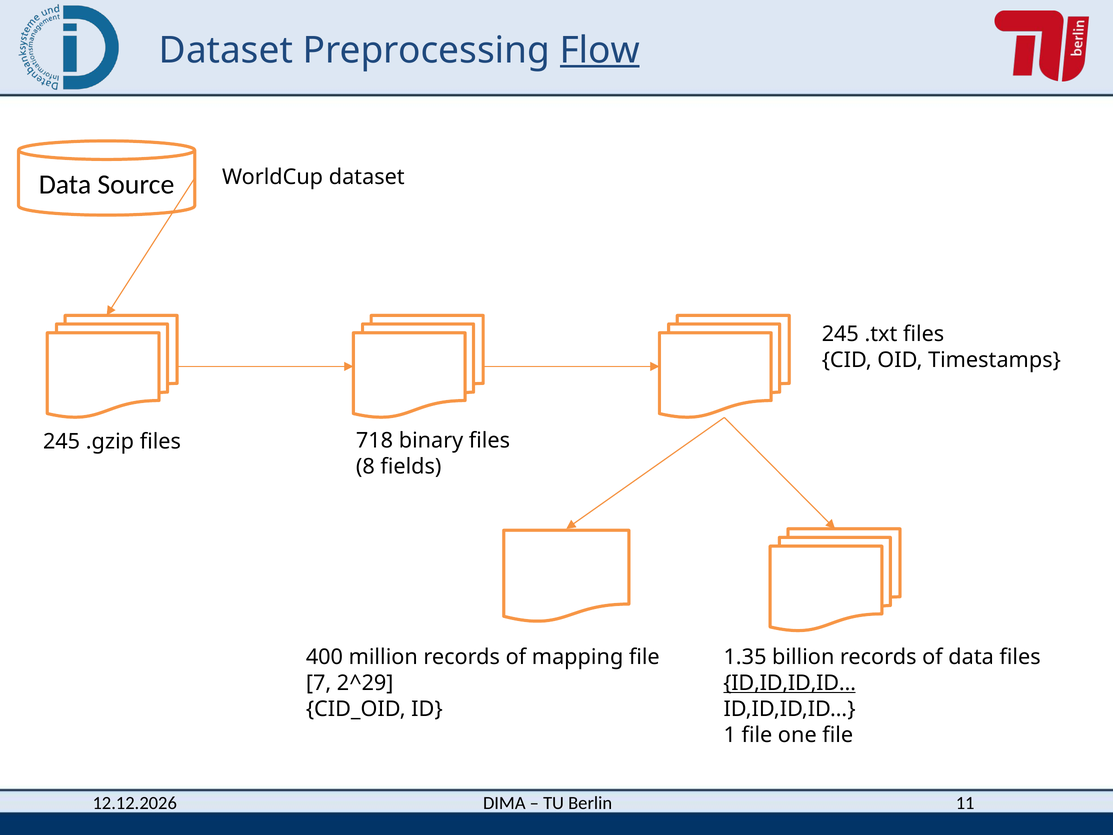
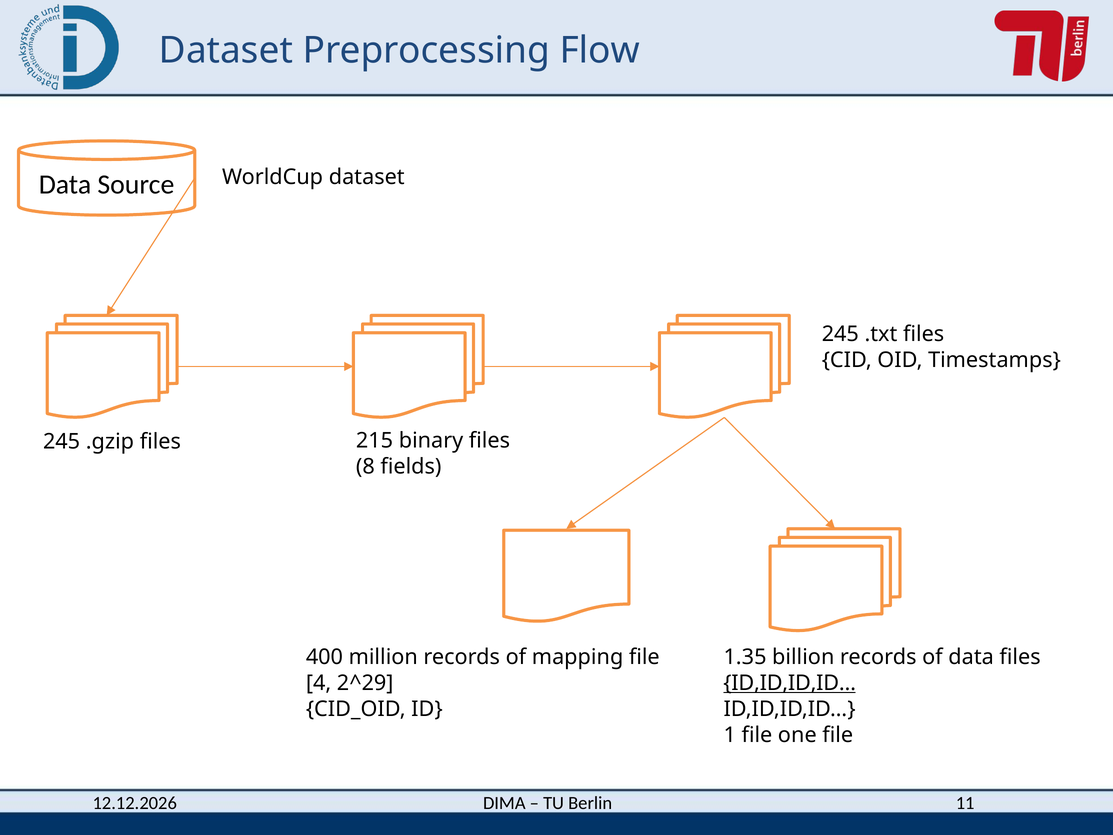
Flow underline: present -> none
718: 718 -> 215
7: 7 -> 4
